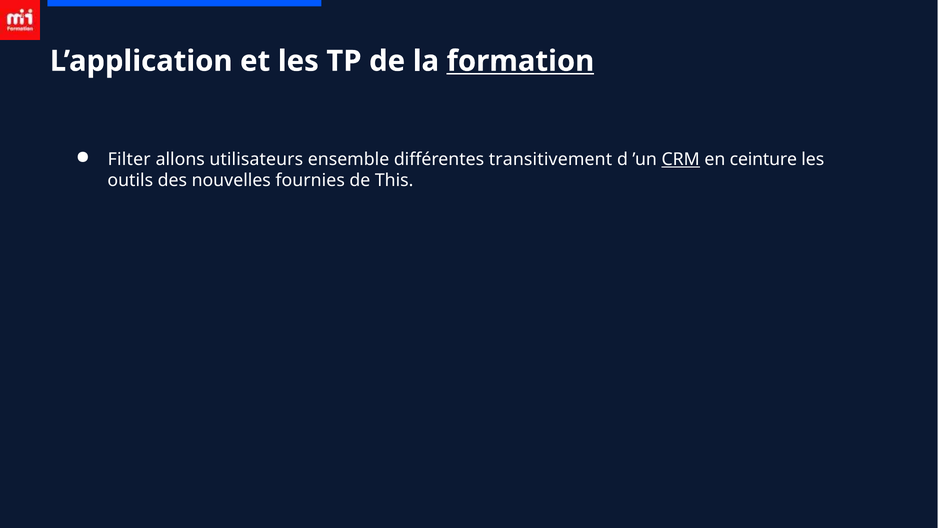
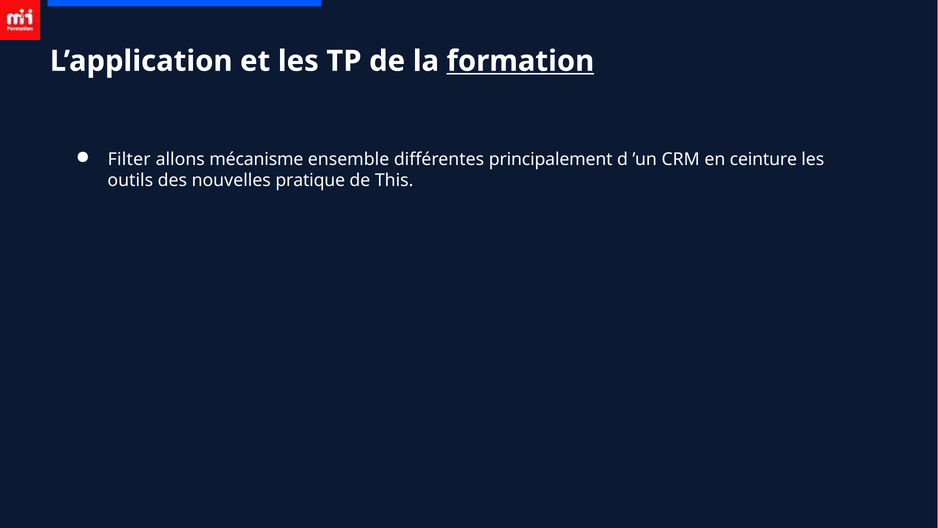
utilisateurs: utilisateurs -> mécanisme
transitivement: transitivement -> principalement
CRM underline: present -> none
fournies: fournies -> pratique
